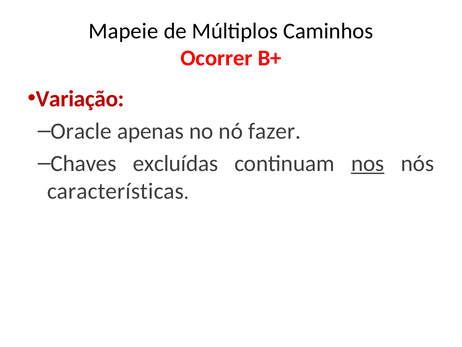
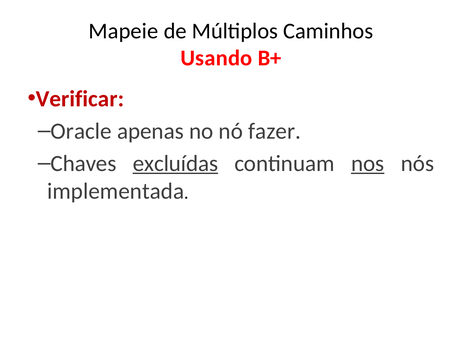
Ocorrer: Ocorrer -> Usando
Variação: Variação -> Verificar
excluídas underline: none -> present
características: características -> implementada
